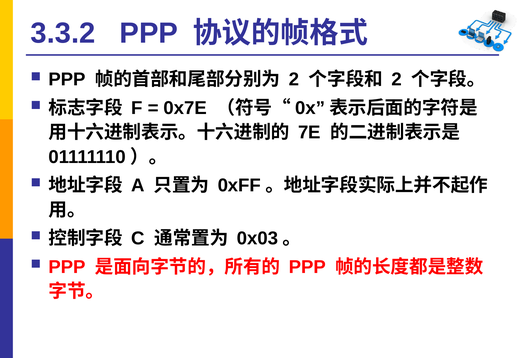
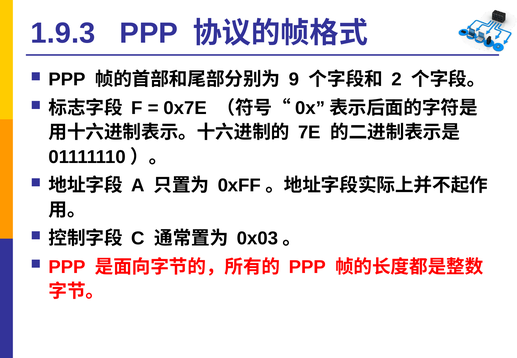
3.3.2: 3.3.2 -> 1.9.3
2 at (294, 79): 2 -> 9
